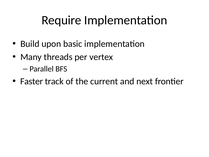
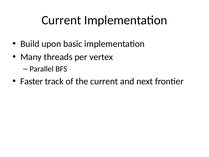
Require at (61, 20): Require -> Current
